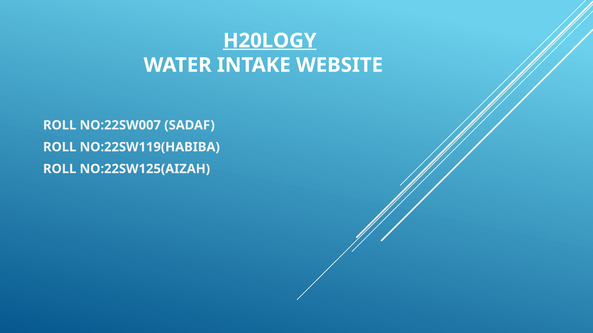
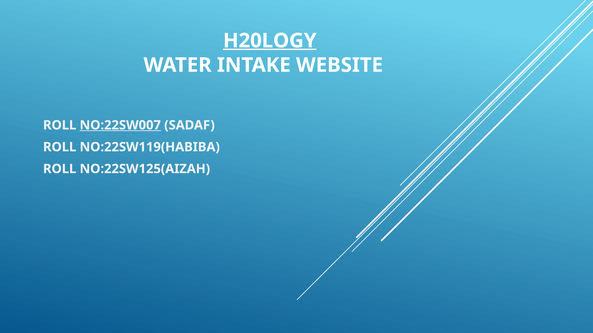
NO:22SW007 underline: none -> present
